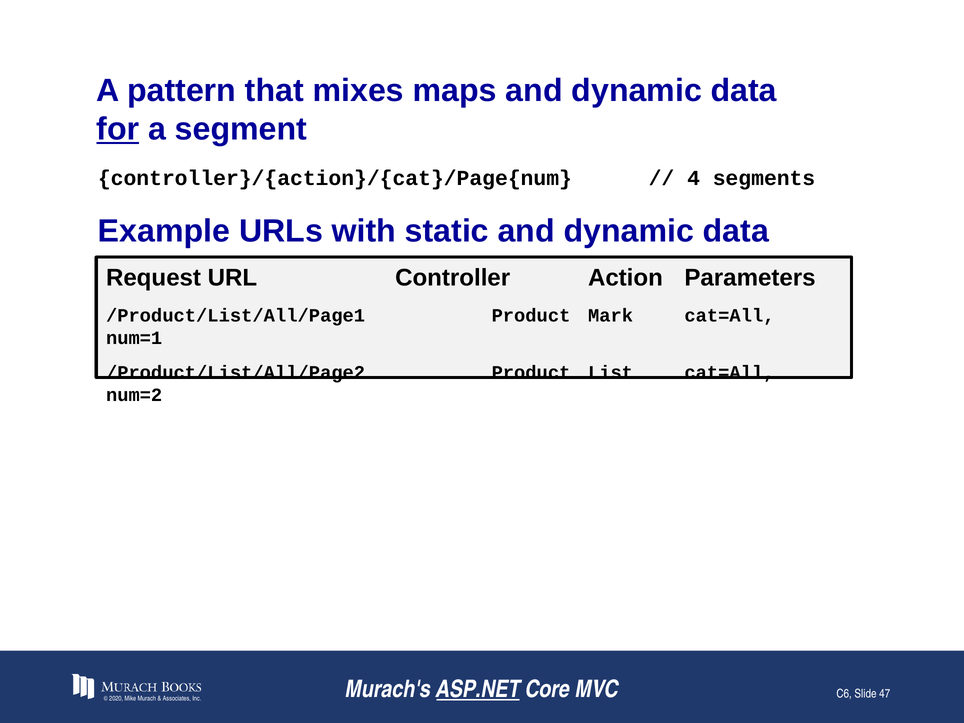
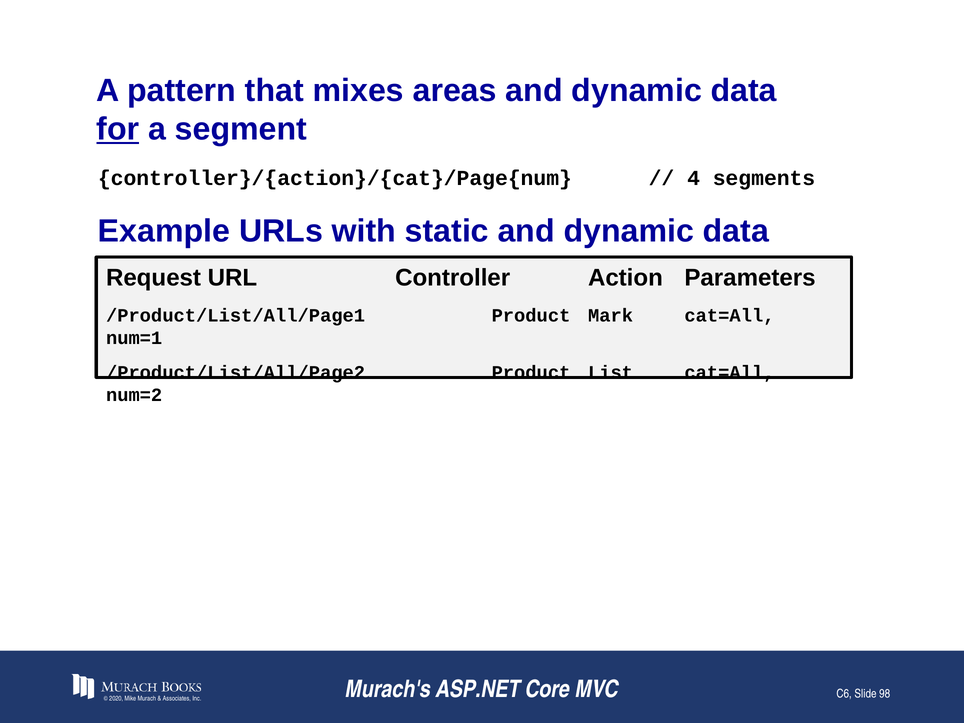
maps: maps -> areas
ASP.NET underline: present -> none
47: 47 -> 98
